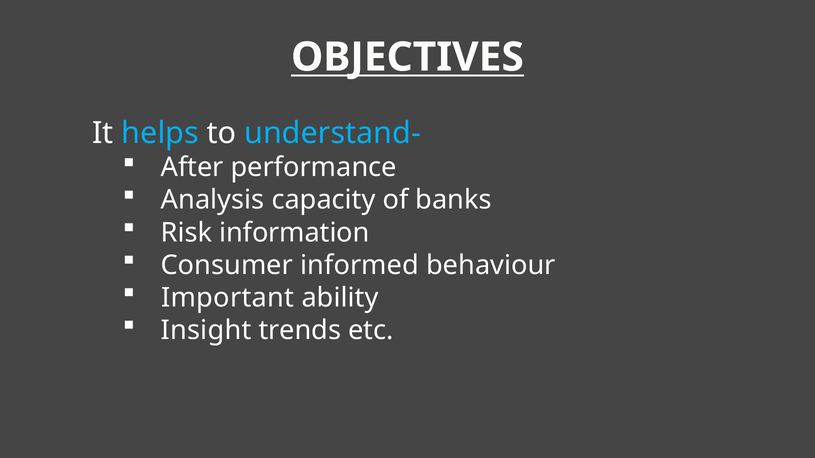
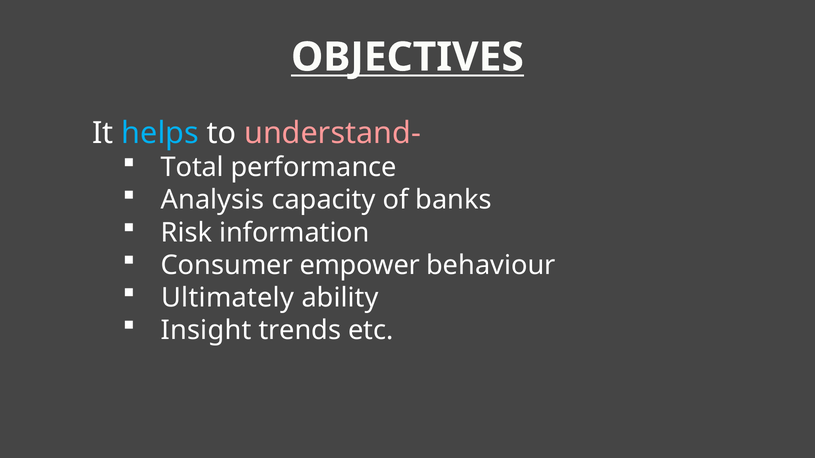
understand- colour: light blue -> pink
After: After -> Total
informed: informed -> empower
Important: Important -> Ultimately
